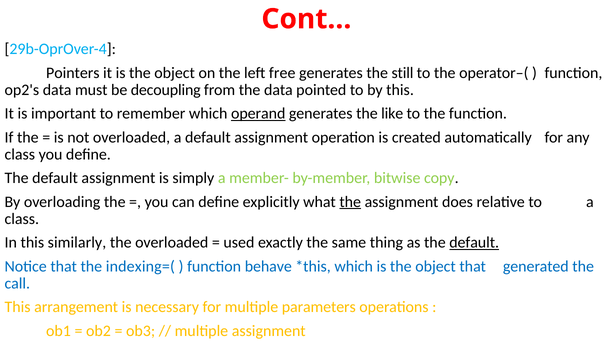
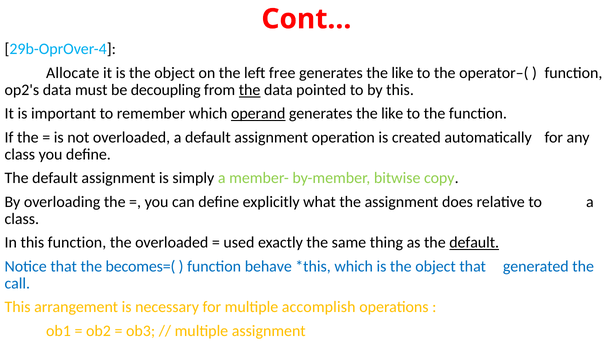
Pointers: Pointers -> Allocate
still at (402, 73): still -> like
the at (250, 90) underline: none -> present
the at (350, 202) underline: present -> none
this similarly: similarly -> function
indexing=(: indexing=( -> becomes=(
parameters: parameters -> accomplish
